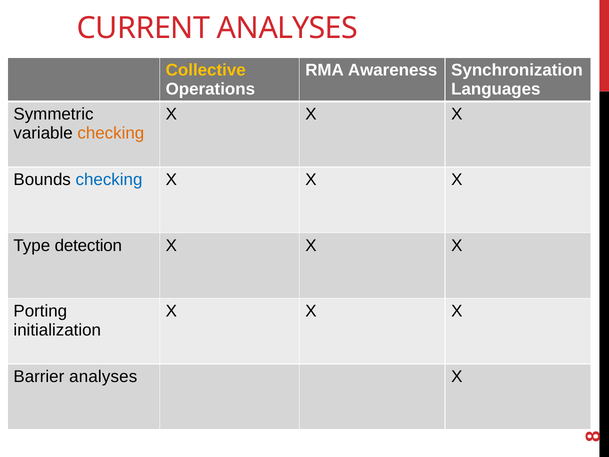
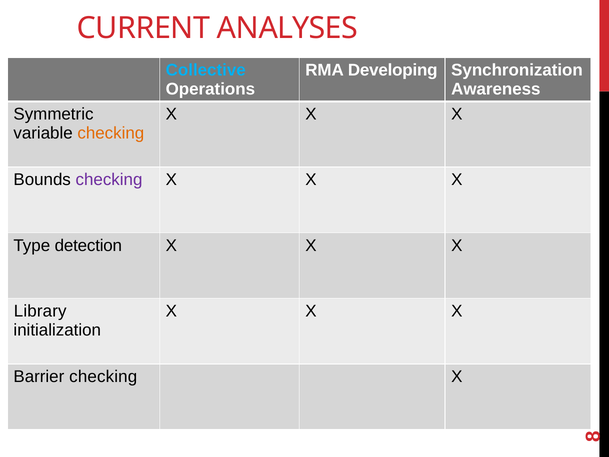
Collective colour: yellow -> light blue
Awareness: Awareness -> Developing
Languages: Languages -> Awareness
checking at (109, 180) colour: blue -> purple
Porting: Porting -> Library
Barrier analyses: analyses -> checking
